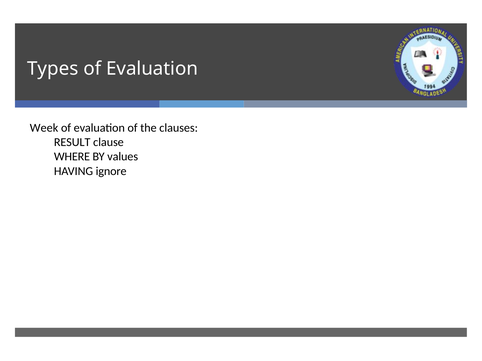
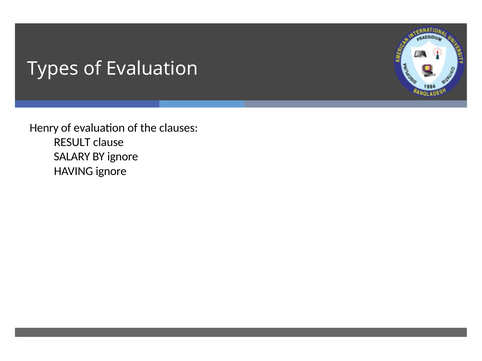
Week: Week -> Henry
WHERE: WHERE -> SALARY
BY values: values -> ignore
